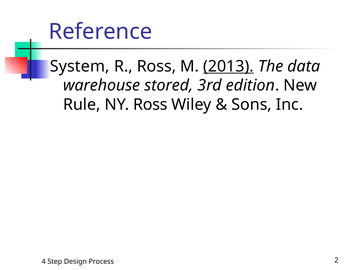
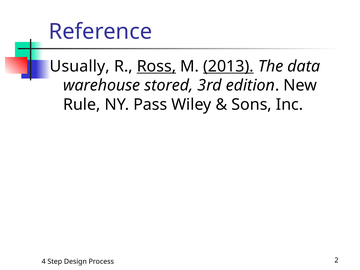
System: System -> Usually
Ross at (156, 66) underline: none -> present
NY Ross: Ross -> Pass
